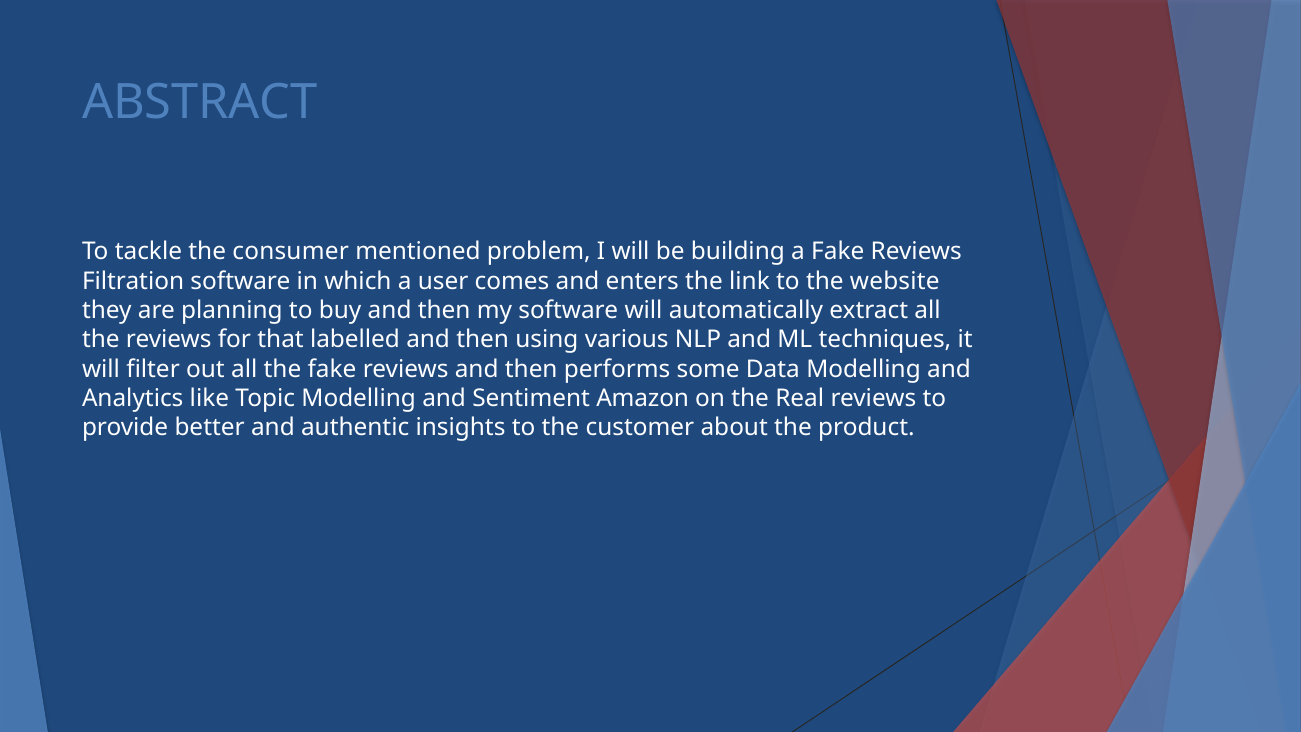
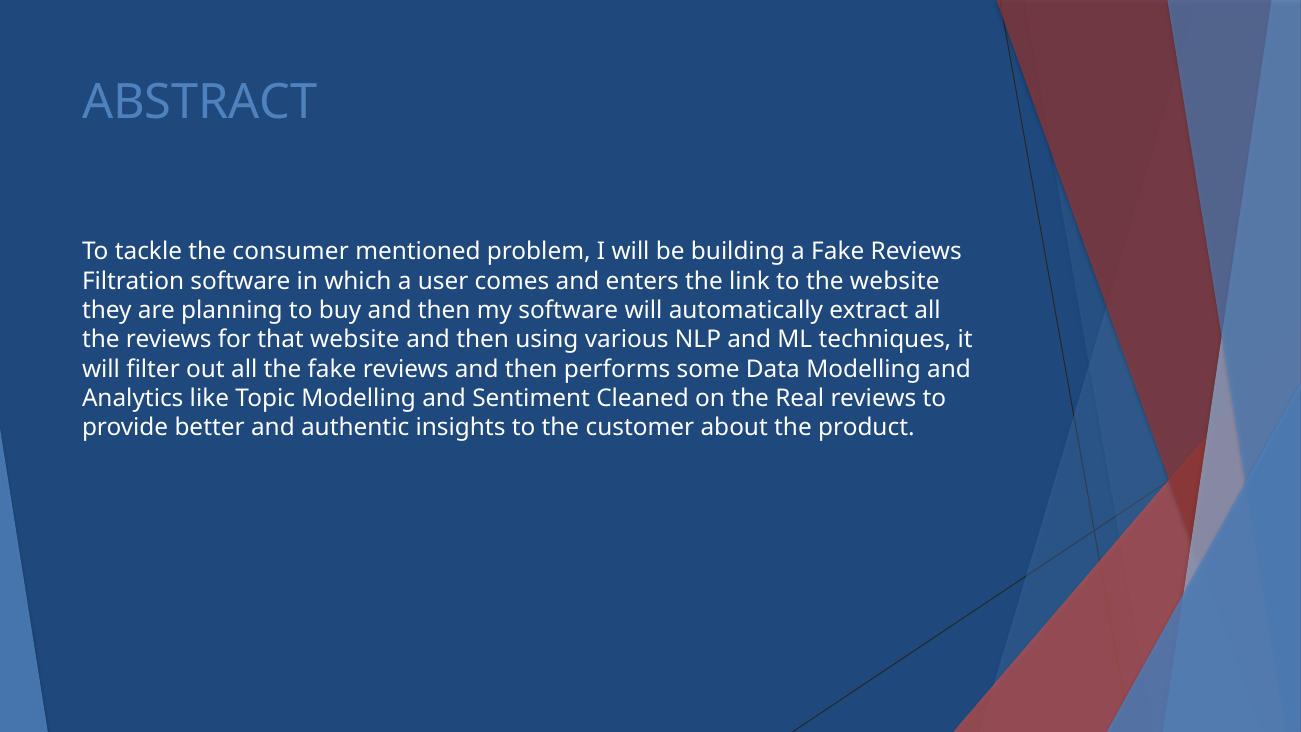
that labelled: labelled -> website
Amazon: Amazon -> Cleaned
